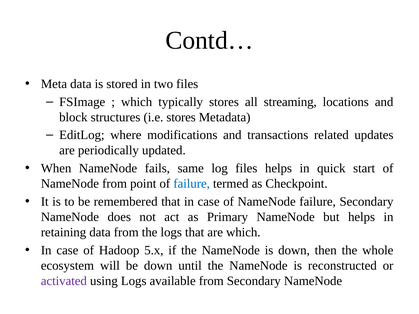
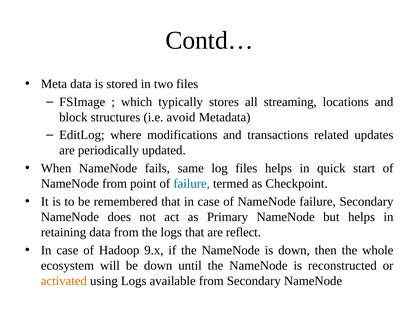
i.e stores: stores -> avoid
are which: which -> reflect
5.x: 5.x -> 9.x
activated colour: purple -> orange
